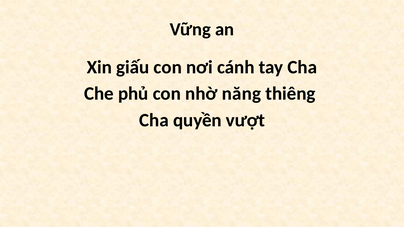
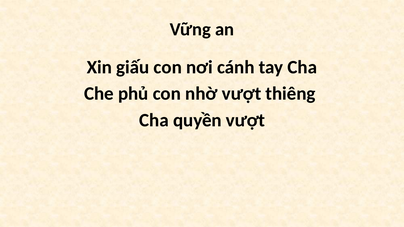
nhờ năng: năng -> vượt
